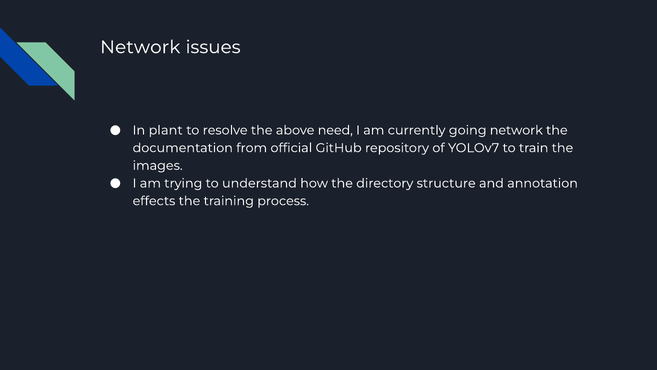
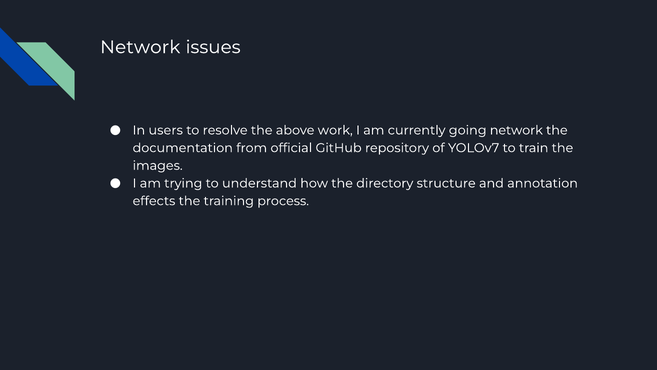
plant: plant -> users
need: need -> work
